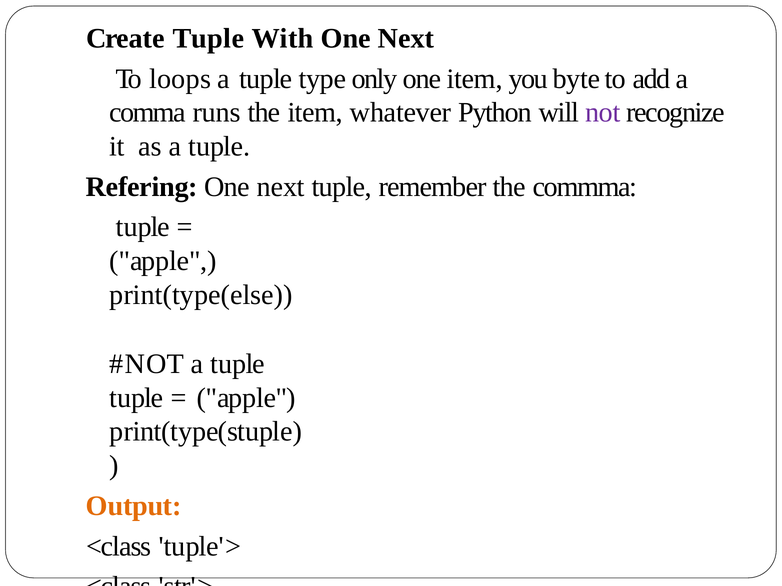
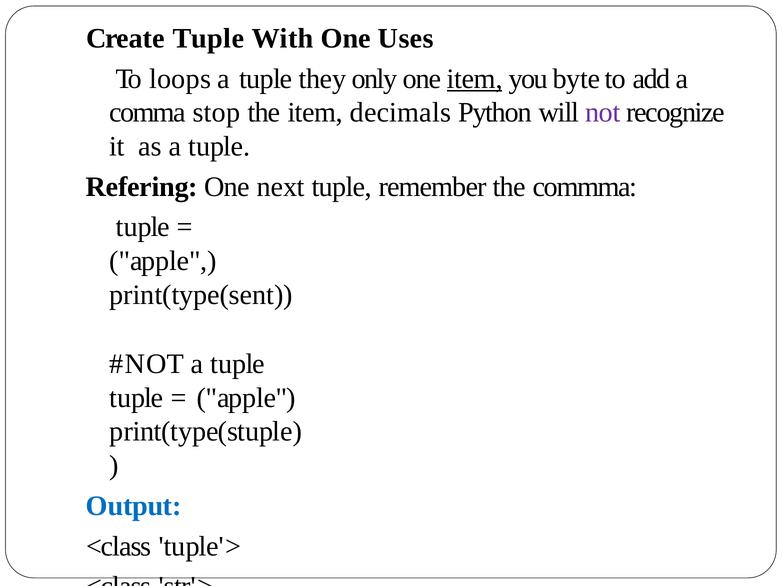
With One Next: Next -> Uses
type: type -> they
item at (475, 79) underline: none -> present
runs: runs -> stop
whatever: whatever -> decimals
print(type(else: print(type(else -> print(type(sent
Output colour: orange -> blue
